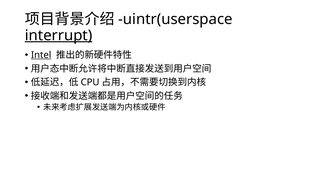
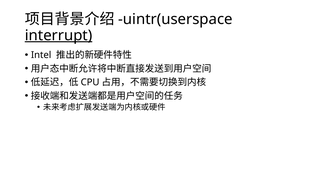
Intel underline: present -> none
